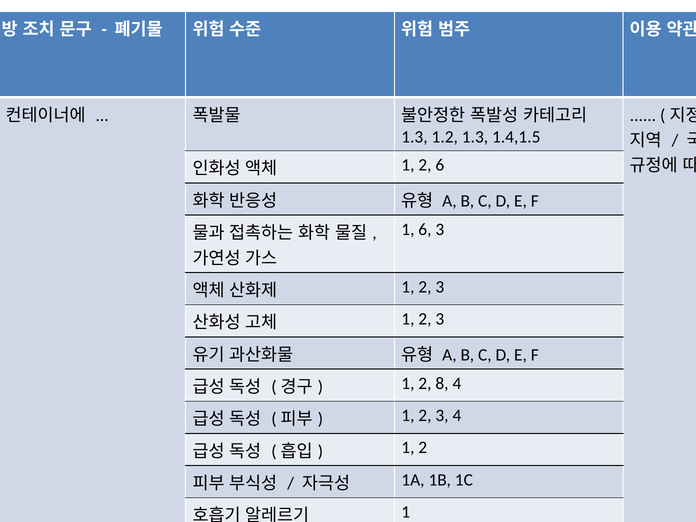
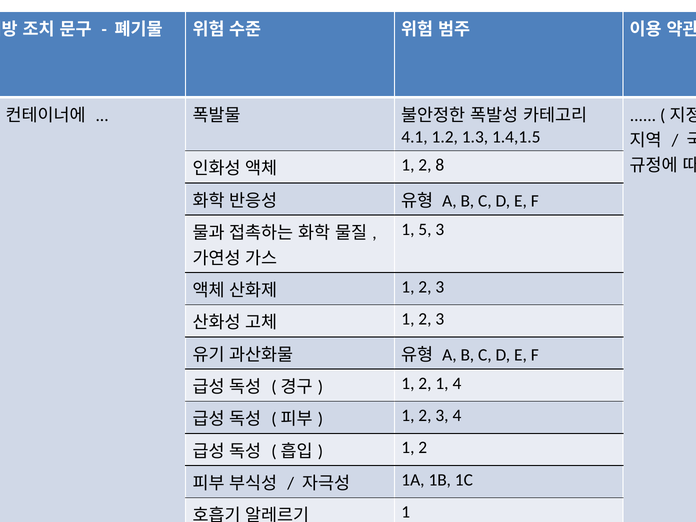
1.3 at (414, 137): 1.3 -> 4.1
2 6: 6 -> 8
1 6: 6 -> 5
2 8: 8 -> 1
